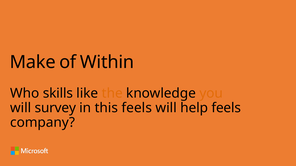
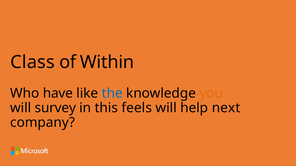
Make: Make -> Class
skills: skills -> have
the colour: orange -> blue
help feels: feels -> next
